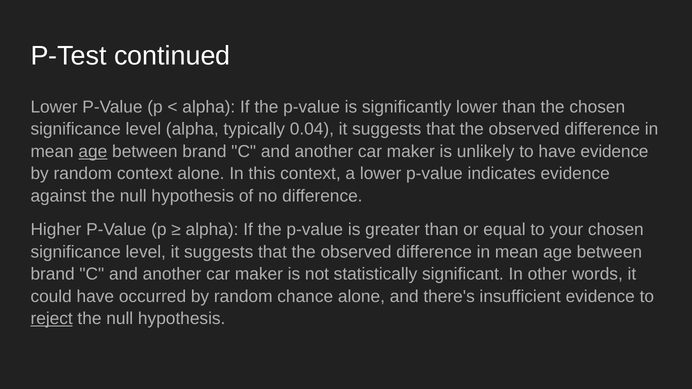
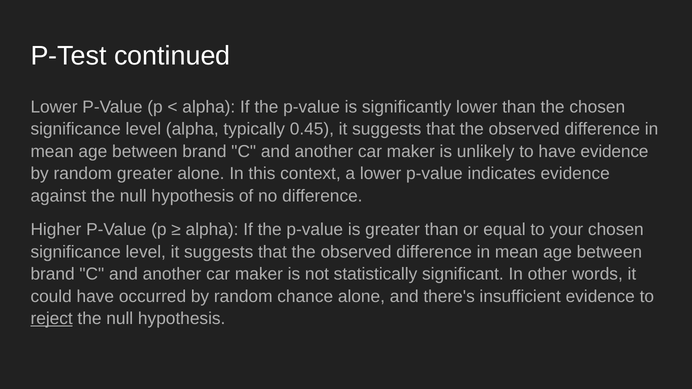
0.04: 0.04 -> 0.45
age at (93, 152) underline: present -> none
random context: context -> greater
